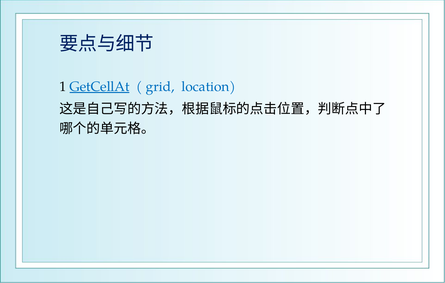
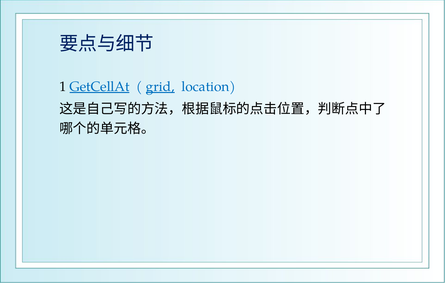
grid underline: none -> present
